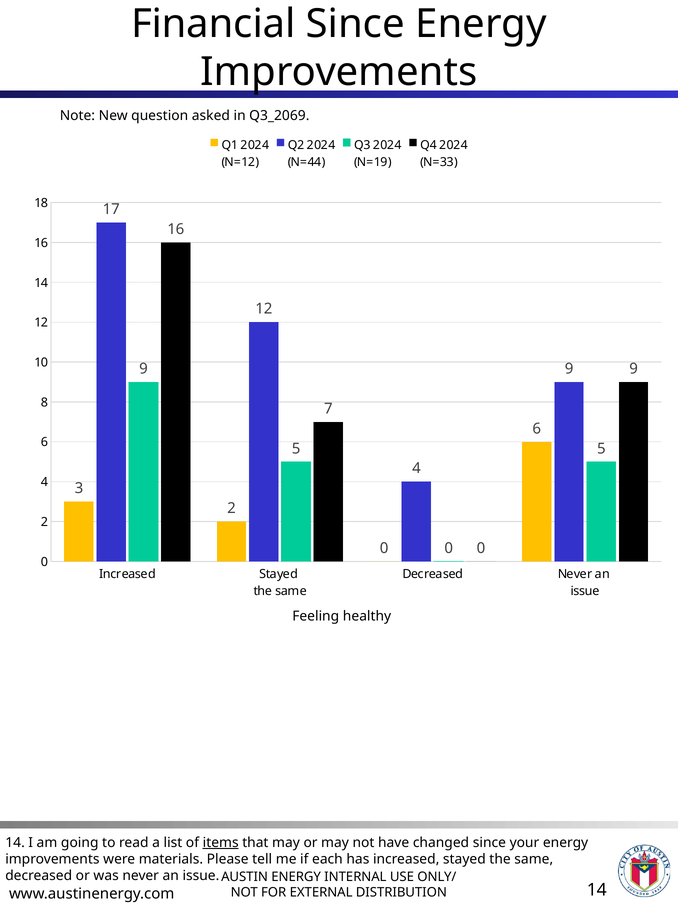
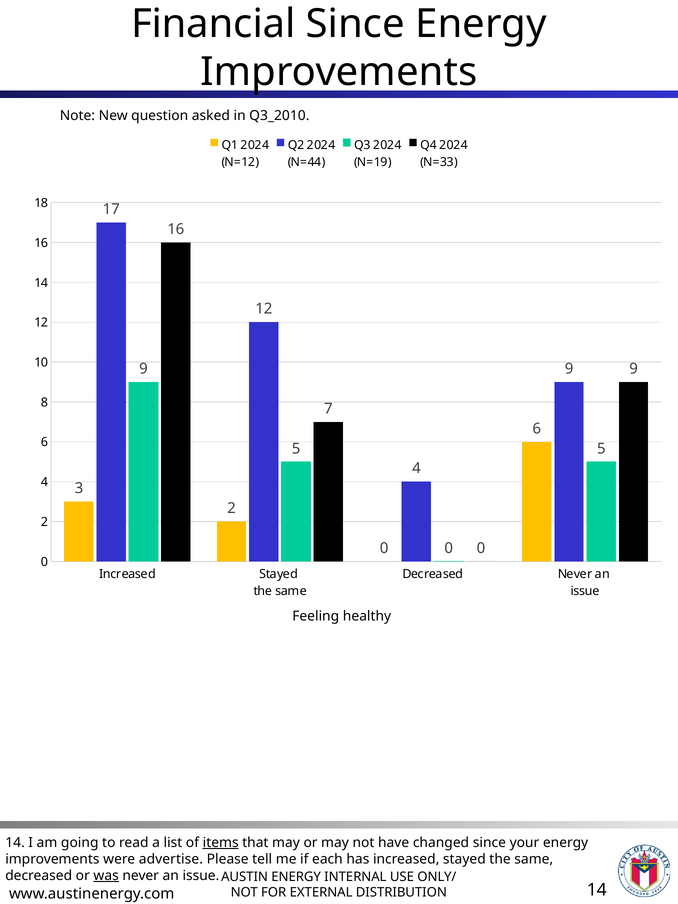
Q3_2069: Q3_2069 -> Q3_2010
materials: materials -> advertise
was underline: none -> present
